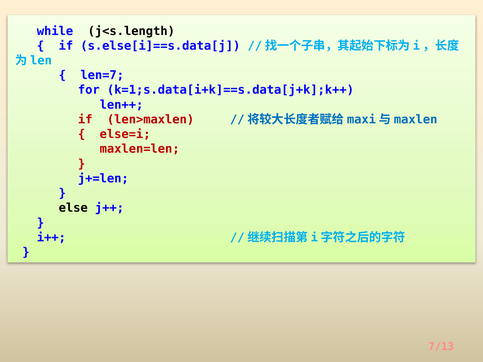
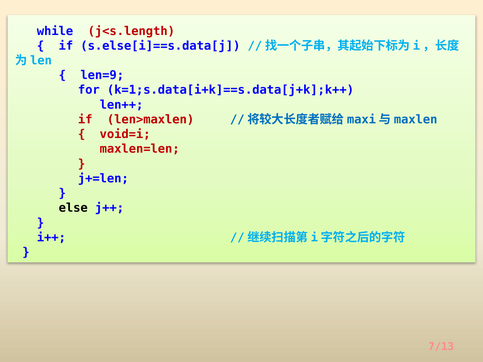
j<s.length colour: black -> red
len=7: len=7 -> len=9
else=i: else=i -> void=i
